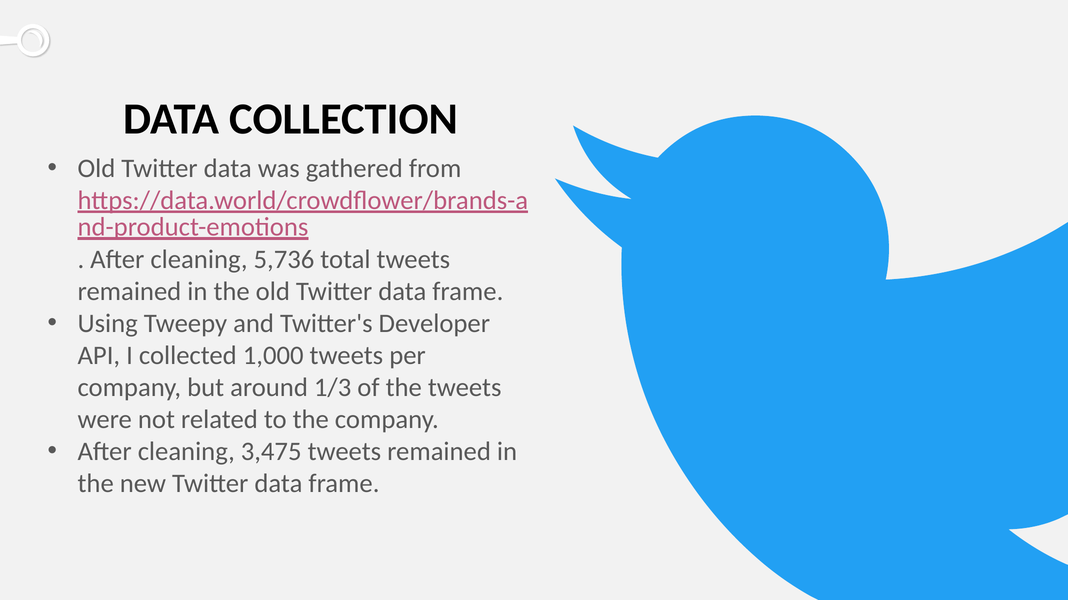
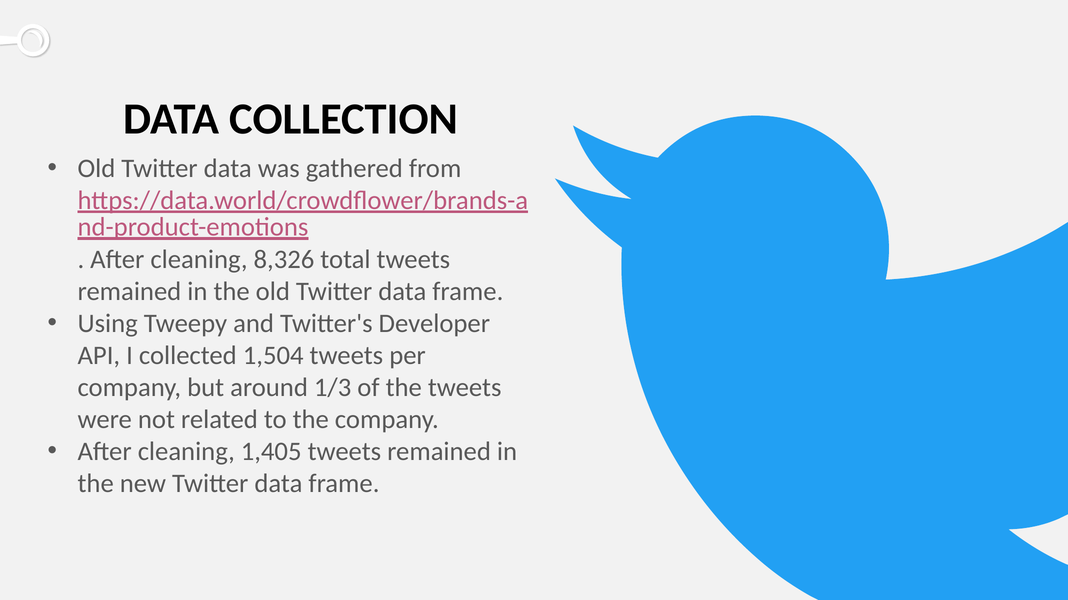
5,736: 5,736 -> 8,326
1,000: 1,000 -> 1,504
3,475: 3,475 -> 1,405
